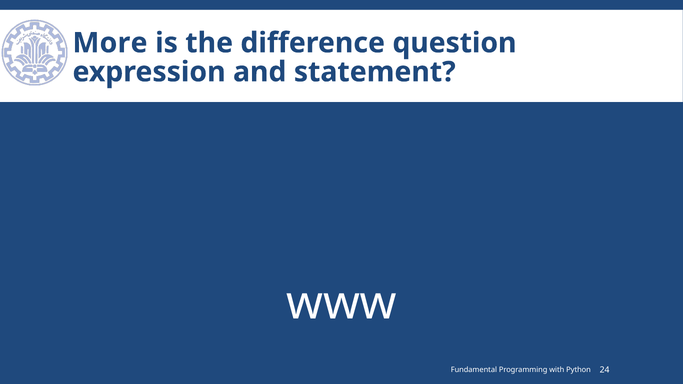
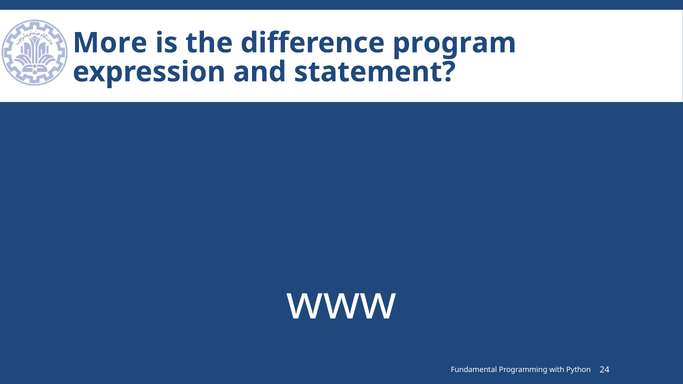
question: question -> program
